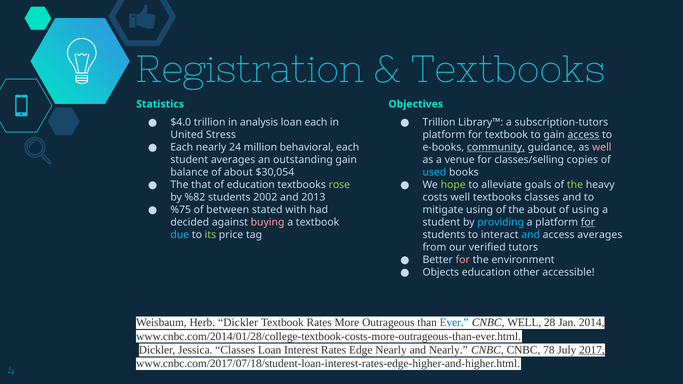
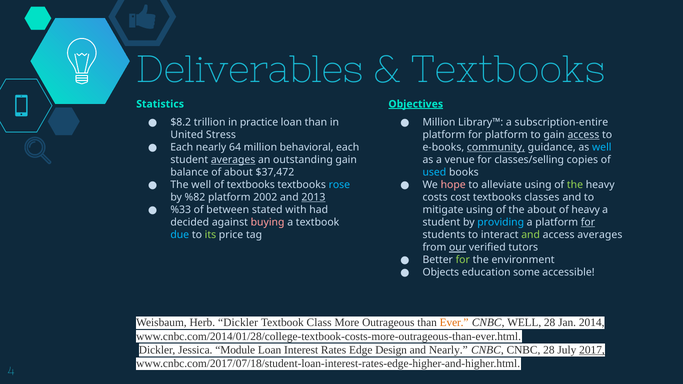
Registration: Registration -> Deliverables
Objectives underline: none -> present
$4.0: $4.0 -> $8.2
analysis: analysis -> practice
loan each: each -> than
Trillion at (439, 122): Trillion -> Million
subscription-tutors: subscription-tutors -> subscription-entire
for textbook: textbook -> platform
24: 24 -> 64
well at (602, 147) colour: pink -> light blue
averages at (233, 160) underline: none -> present
$30,054: $30,054 -> $37,472
The that: that -> well
of education: education -> textbooks
rose colour: light green -> light blue
hope colour: light green -> pink
alleviate goals: goals -> using
%82 students: students -> platform
2013 underline: none -> present
costs well: well -> cost
%75: %75 -> %33
of using: using -> heavy
and at (531, 235) colour: light blue -> light green
our underline: none -> present
for at (463, 260) colour: pink -> light green
other: other -> some
Textbook Rates: Rates -> Class
Ever colour: blue -> orange
Jessica Classes: Classes -> Module
Edge Nearly: Nearly -> Design
CNBC 78: 78 -> 28
